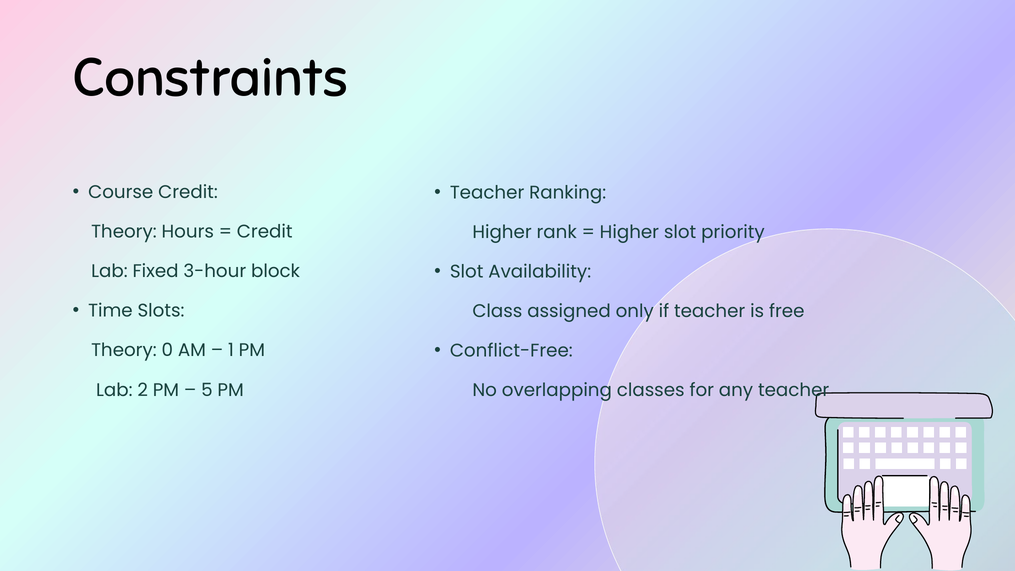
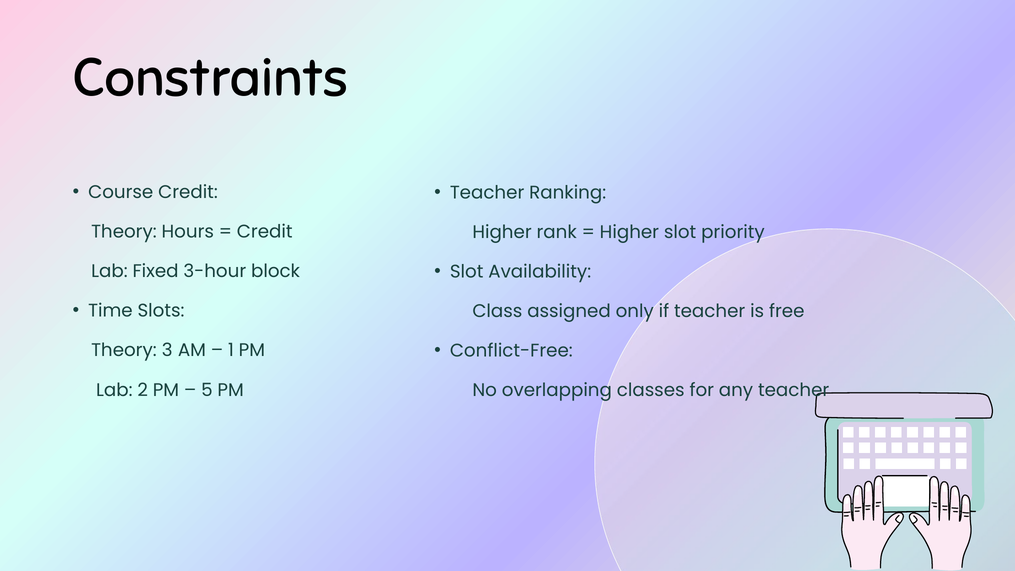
0: 0 -> 3
